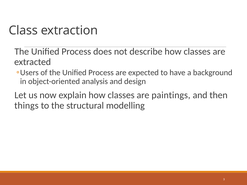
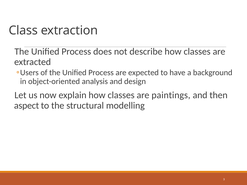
things: things -> aspect
